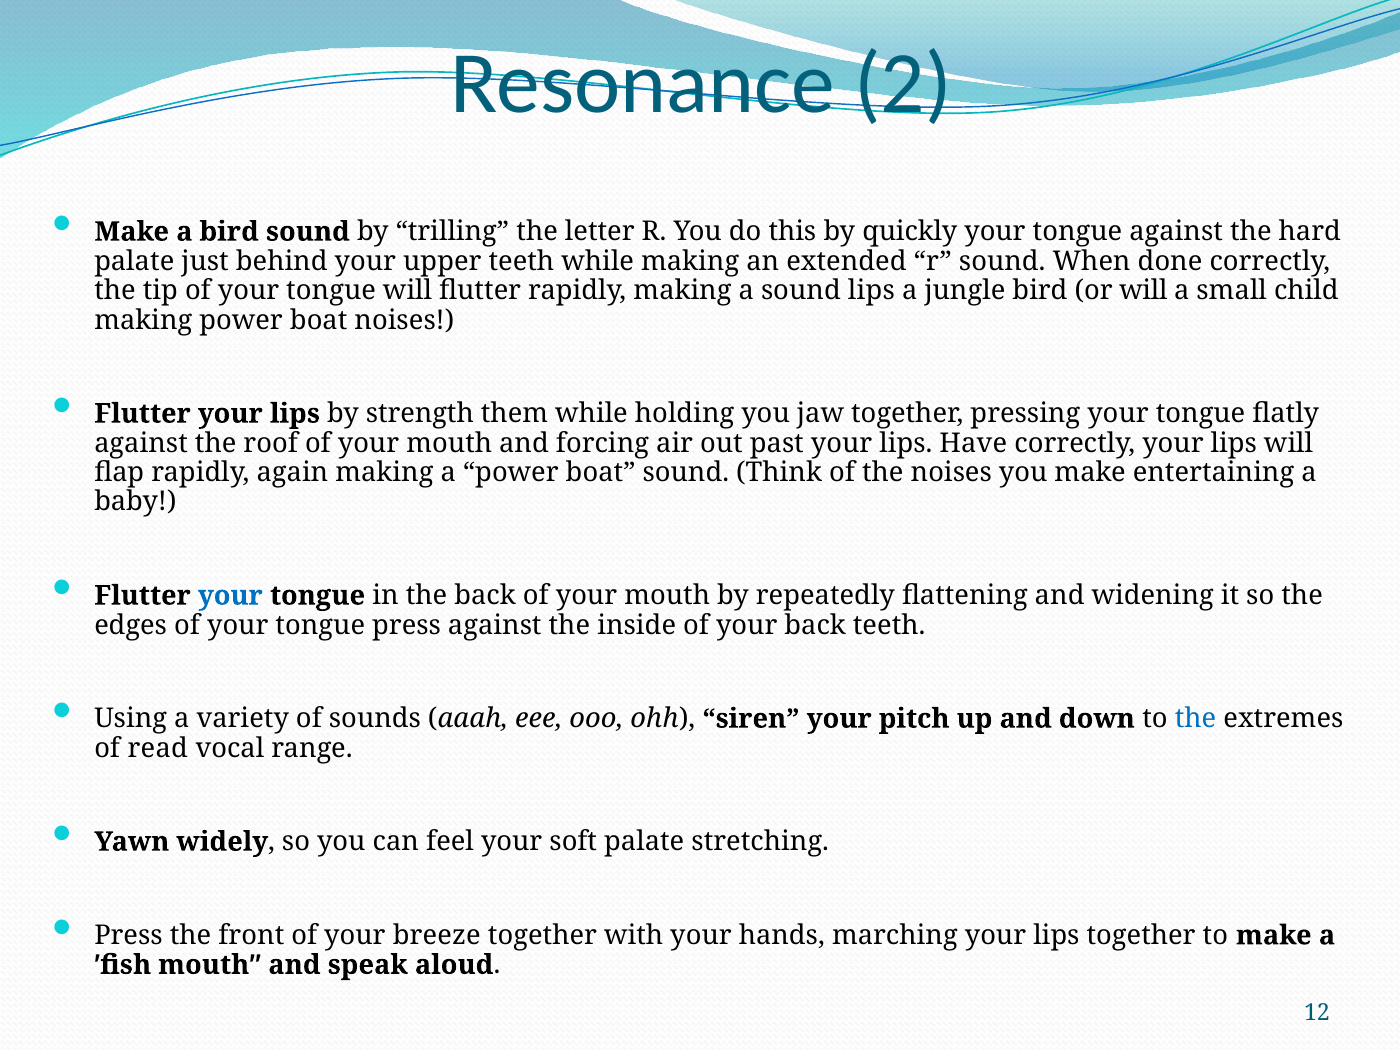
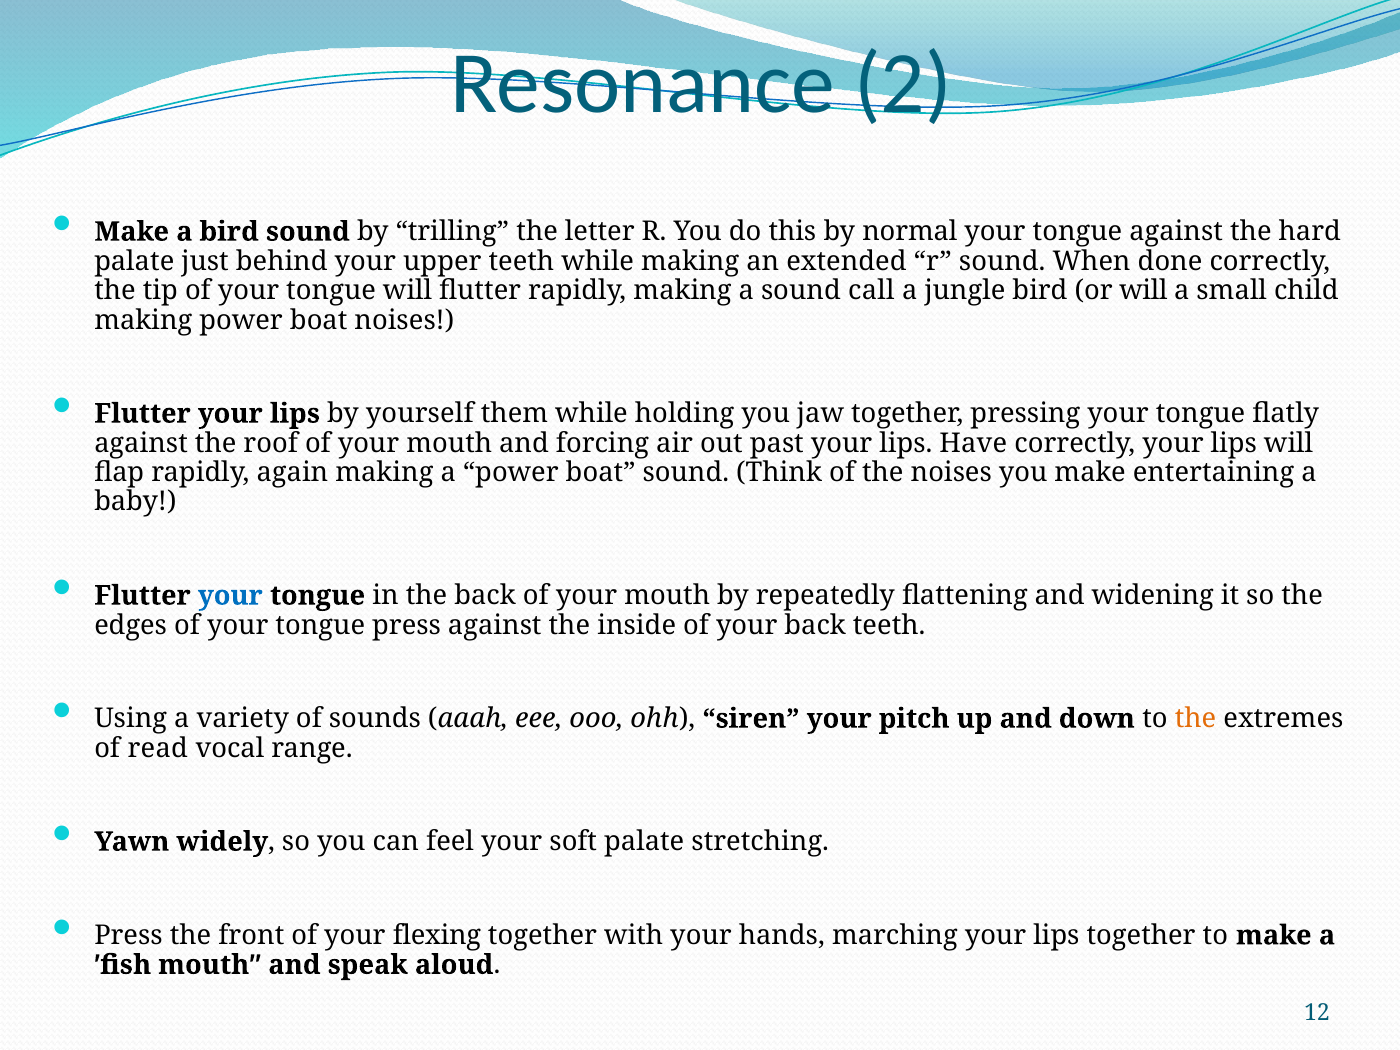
quickly: quickly -> normal
sound lips: lips -> call
strength: strength -> yourself
the at (1195, 719) colour: blue -> orange
breeze: breeze -> flexing
